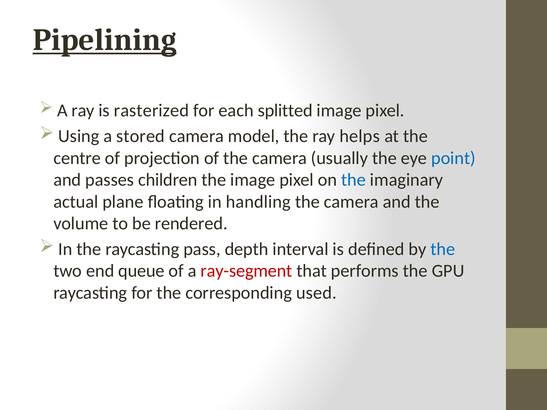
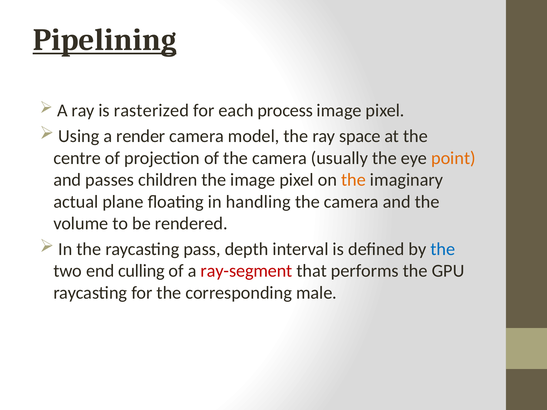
splitted: splitted -> process
stored: stored -> render
helps: helps -> space
point colour: blue -> orange
the at (354, 180) colour: blue -> orange
queue: queue -> culling
used: used -> male
